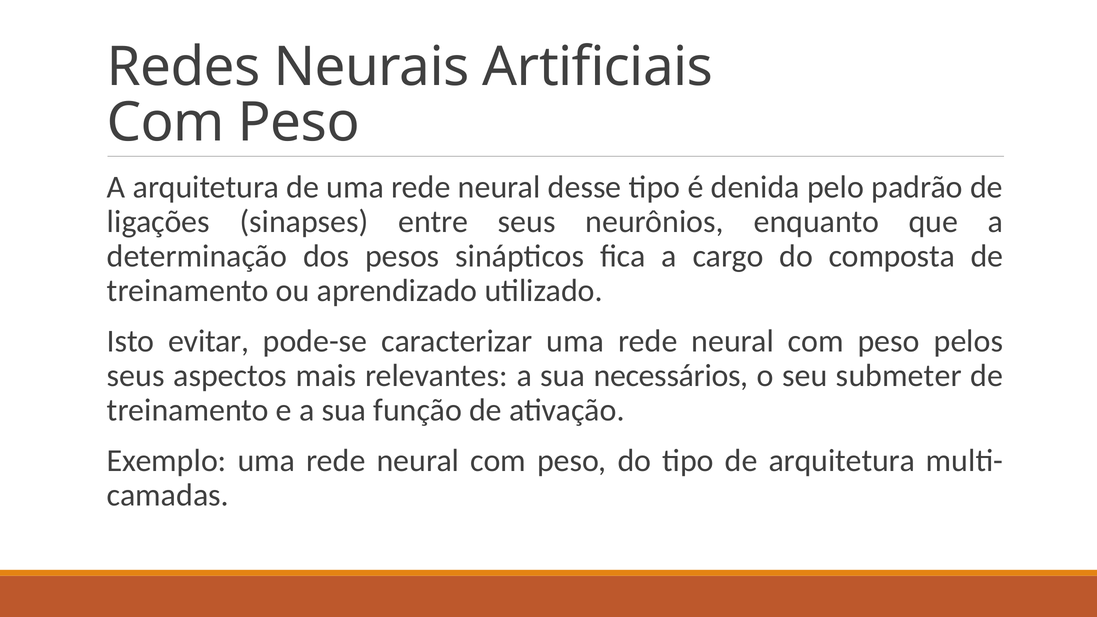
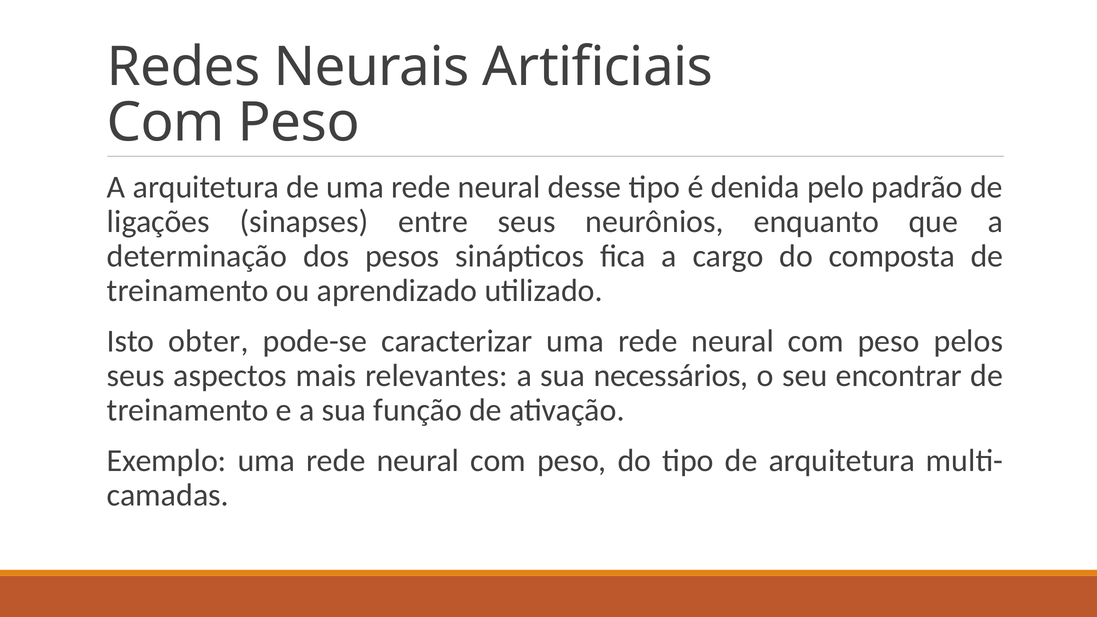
evitar: evitar -> obter
submeter: submeter -> encontrar
